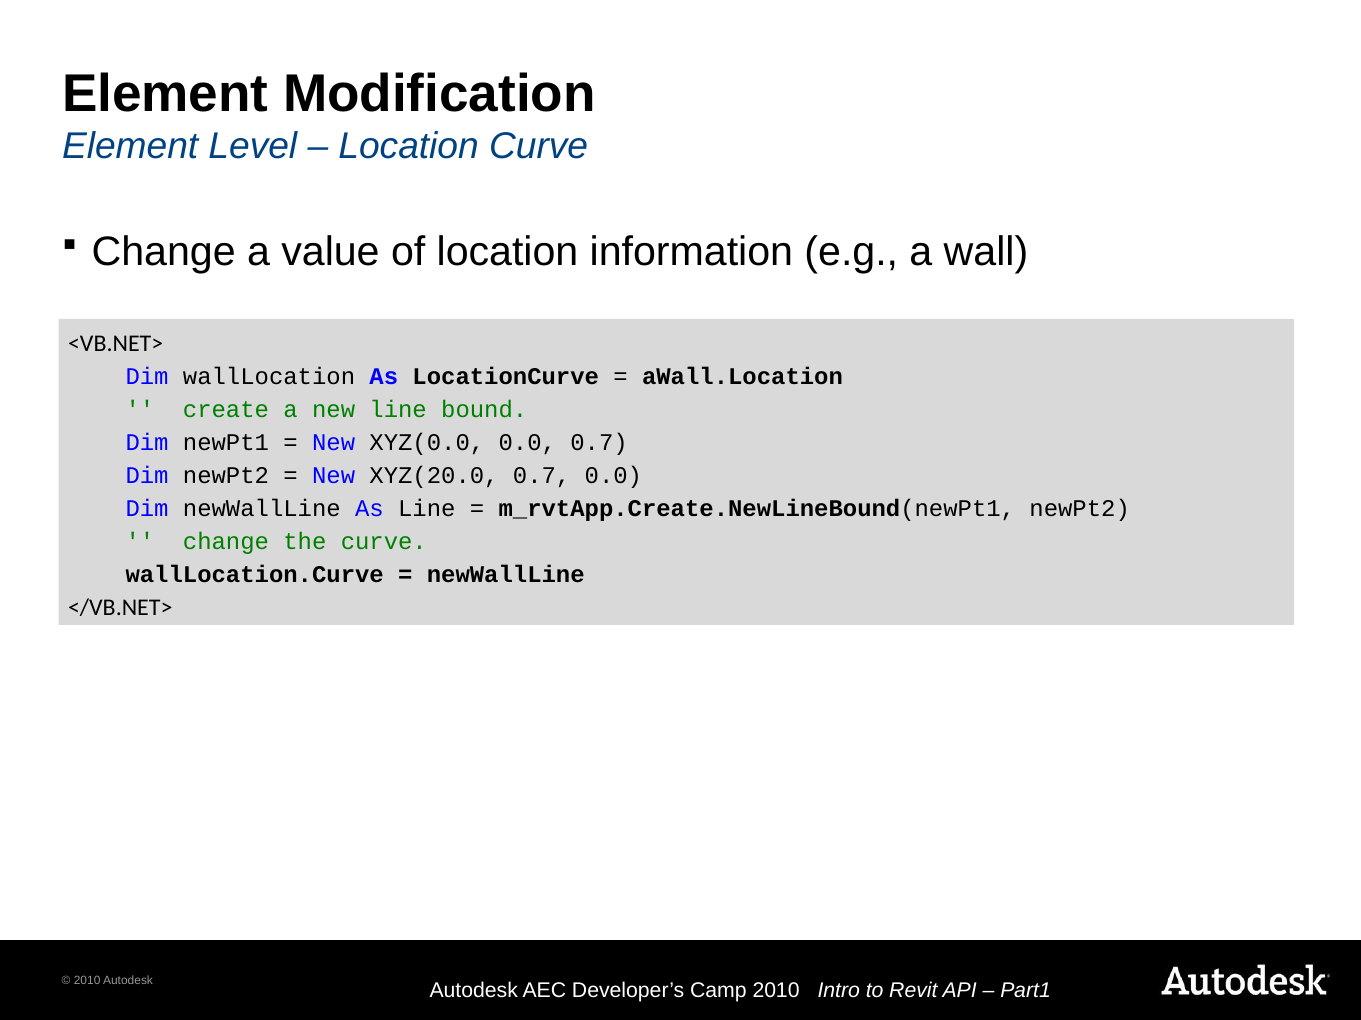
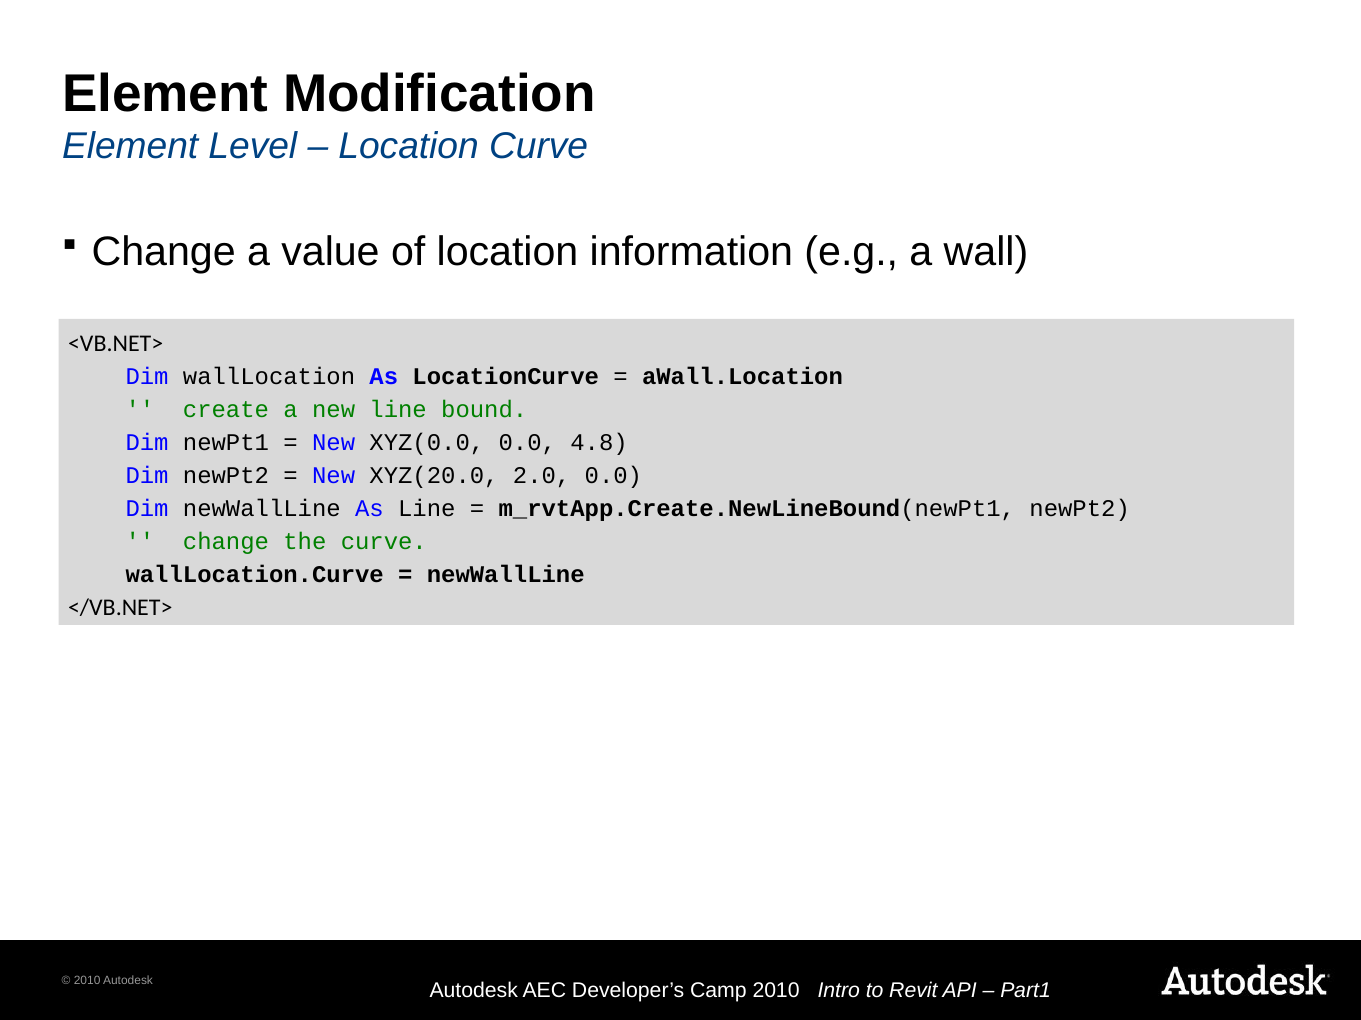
0.0 0.7: 0.7 -> 4.8
XYZ(20.0 0.7: 0.7 -> 2.0
